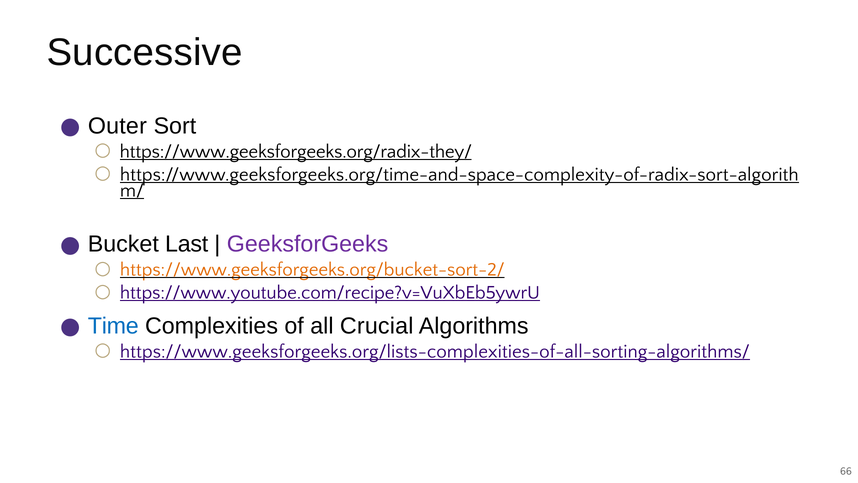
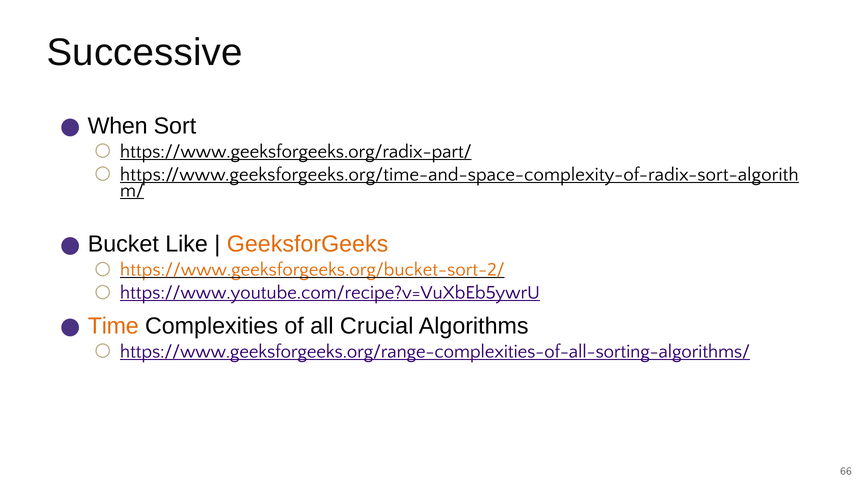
Outer: Outer -> When
https://www.geeksforgeeks.org/radix-they/: https://www.geeksforgeeks.org/radix-they/ -> https://www.geeksforgeeks.org/radix-part/
Last: Last -> Like
GeeksforGeeks colour: purple -> orange
Time colour: blue -> orange
https://www.geeksforgeeks.org/lists-complexities-of-all-sorting-algorithms/: https://www.geeksforgeeks.org/lists-complexities-of-all-sorting-algorithms/ -> https://www.geeksforgeeks.org/range-complexities-of-all-sorting-algorithms/
